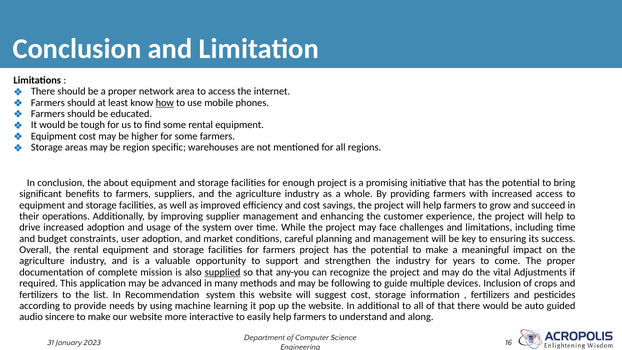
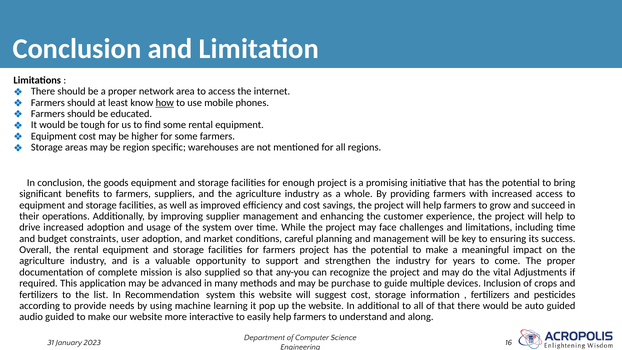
about: about -> goods
supplied underline: present -> none
following: following -> purchase
audio sincere: sincere -> guided
